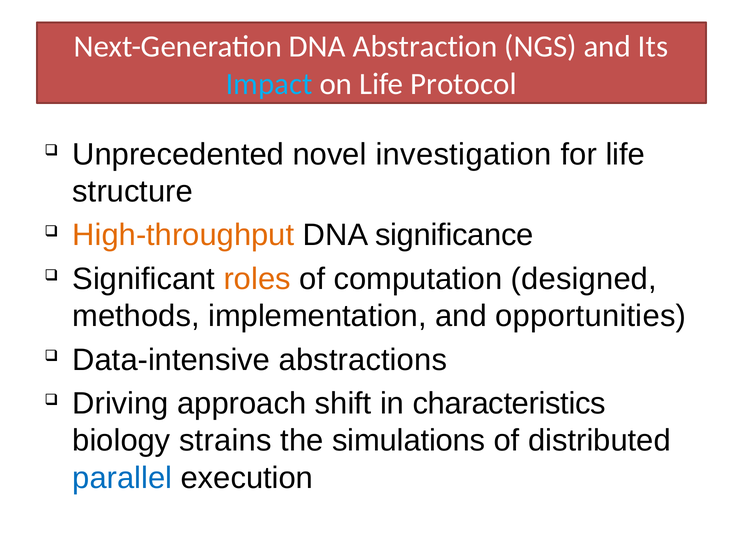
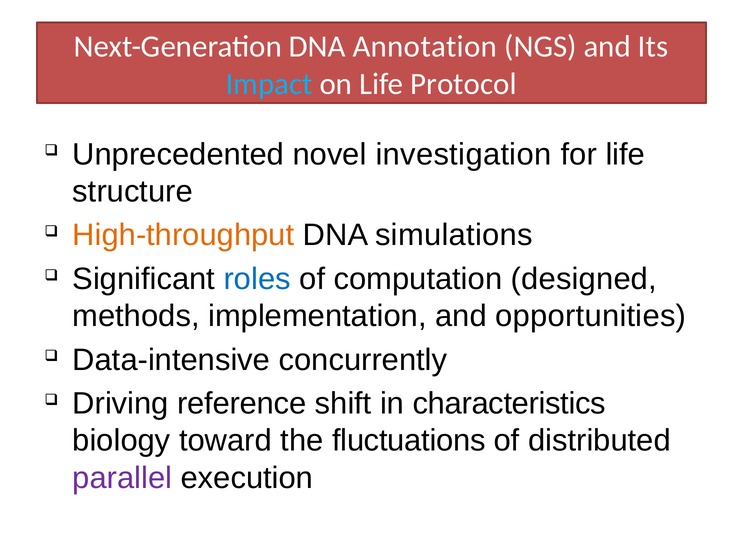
Abstraction: Abstraction -> Annotation
significance: significance -> simulations
roles colour: orange -> blue
abstractions: abstractions -> concurrently
approach: approach -> reference
strains: strains -> toward
simulations: simulations -> fluctuations
parallel colour: blue -> purple
